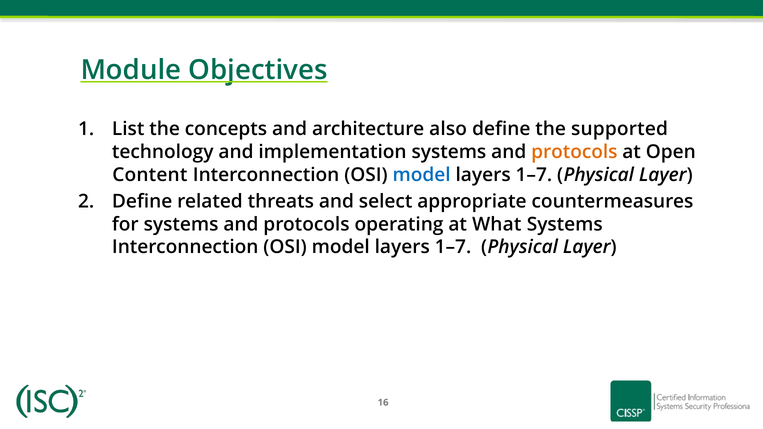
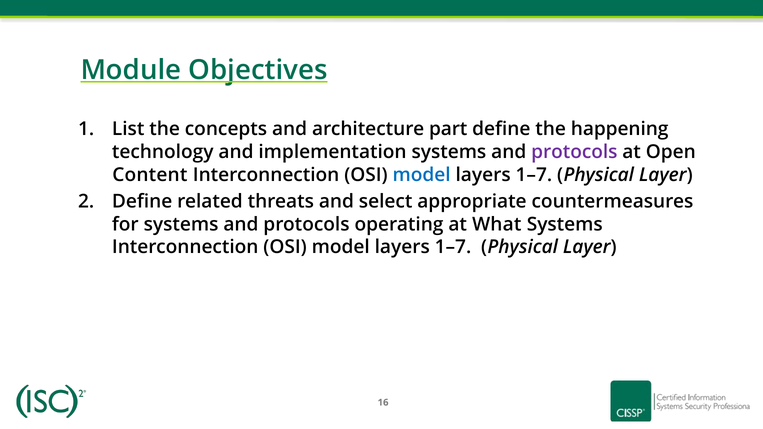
also: also -> part
supported: supported -> happening
protocols at (574, 152) colour: orange -> purple
